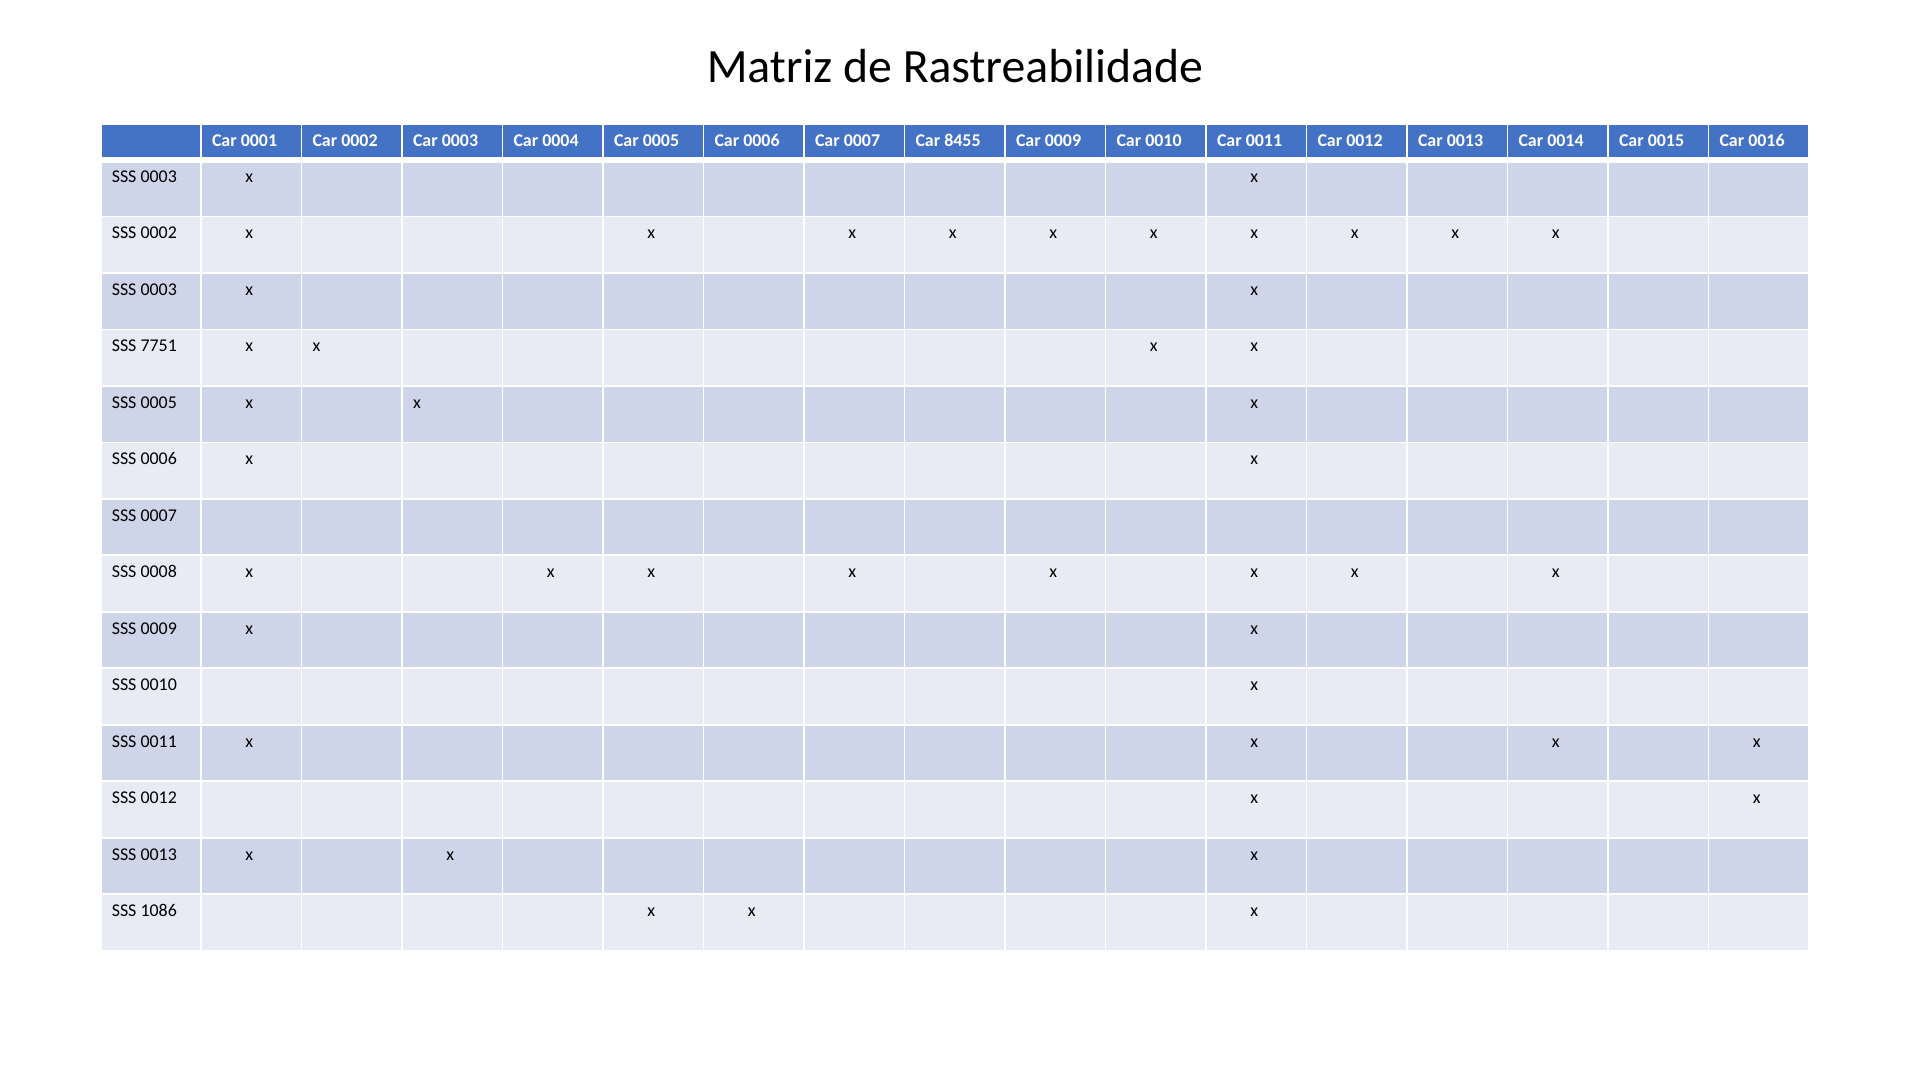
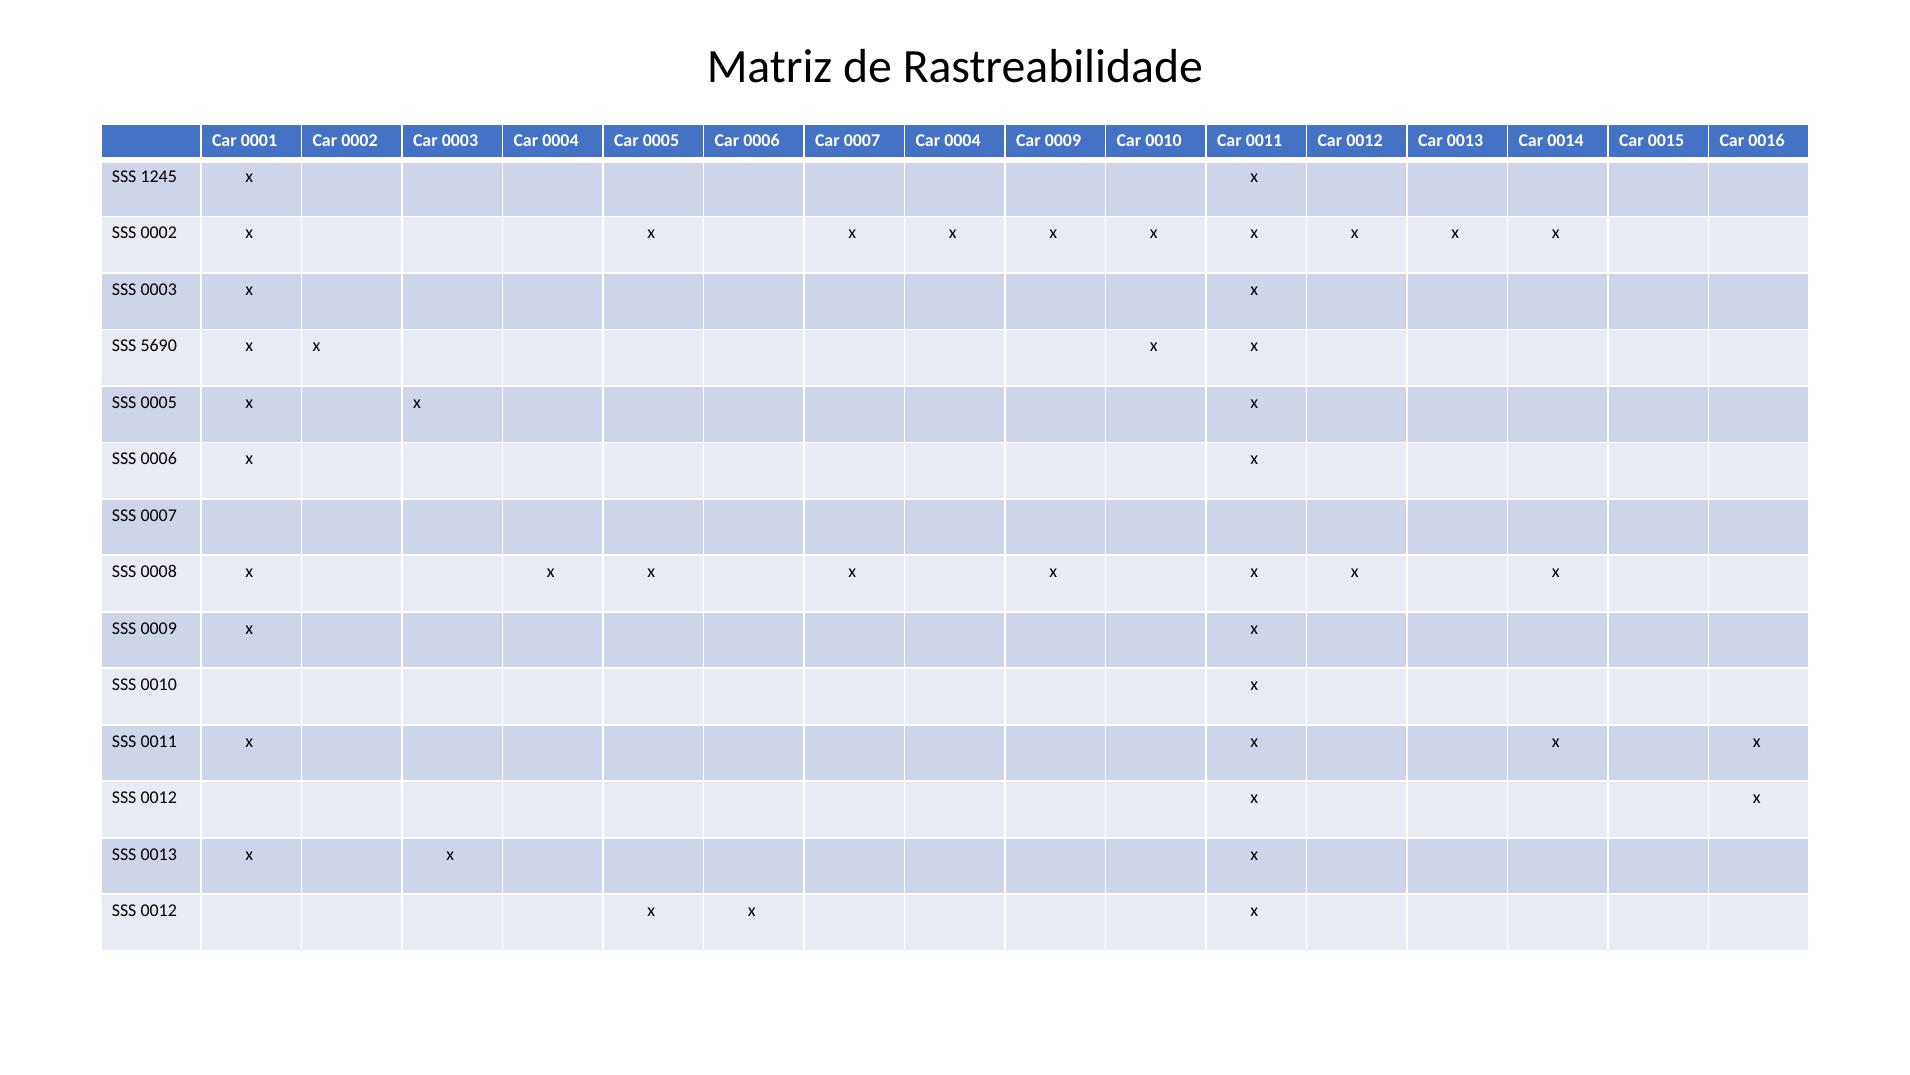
0007 Car 8455: 8455 -> 0004
0003 at (159, 176): 0003 -> 1245
7751: 7751 -> 5690
1086 at (159, 910): 1086 -> 0012
